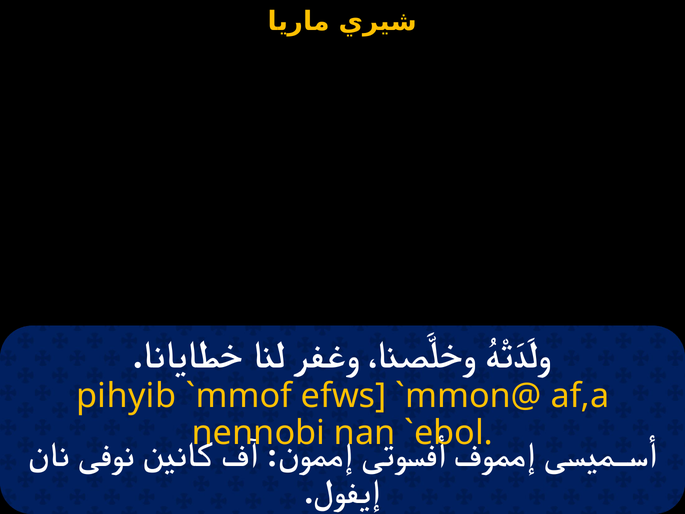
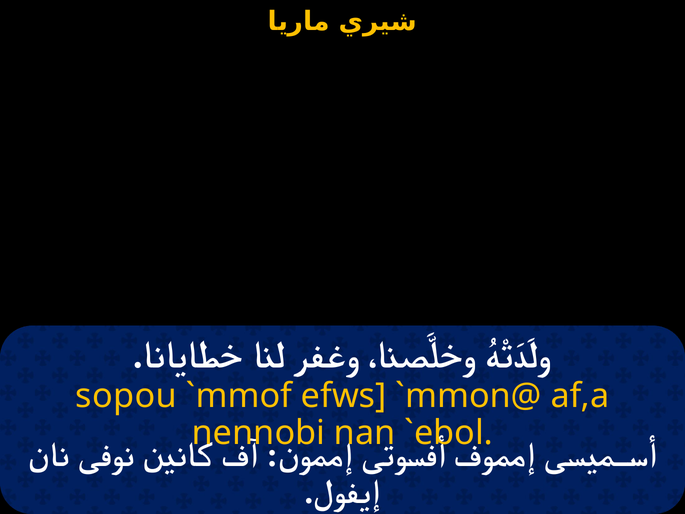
pihyib: pihyib -> sopou
